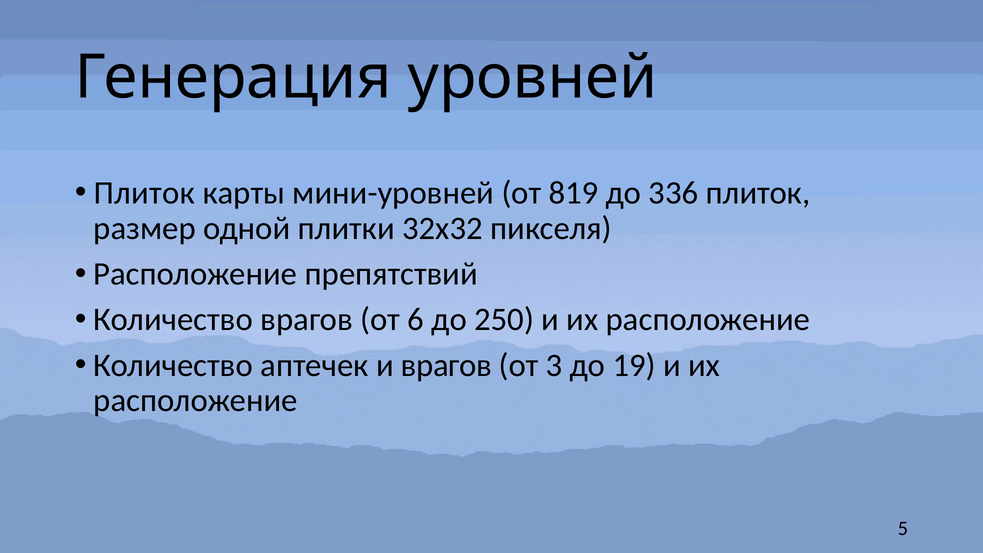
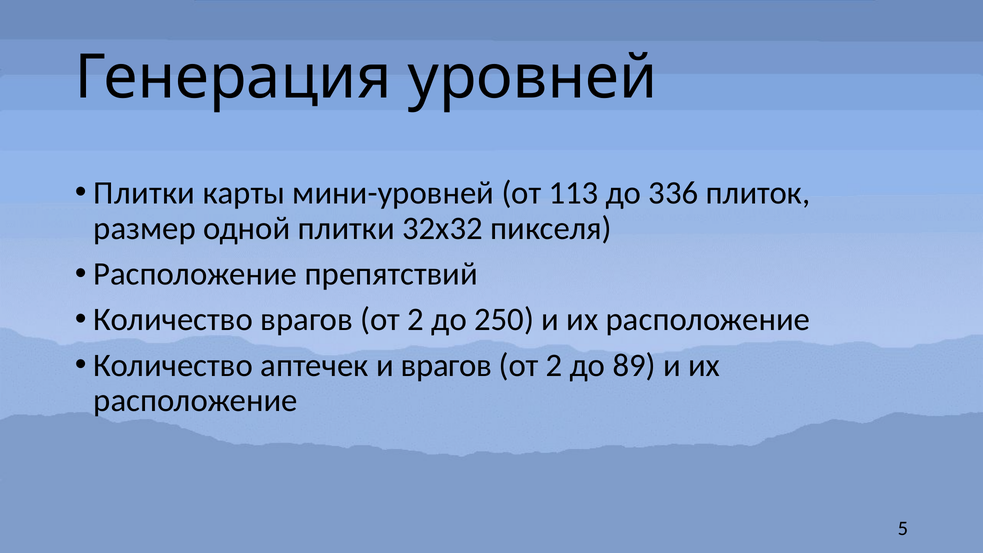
Плиток at (144, 193): Плиток -> Плитки
819: 819 -> 113
Количество врагов от 6: 6 -> 2
3 at (554, 365): 3 -> 2
19: 19 -> 89
